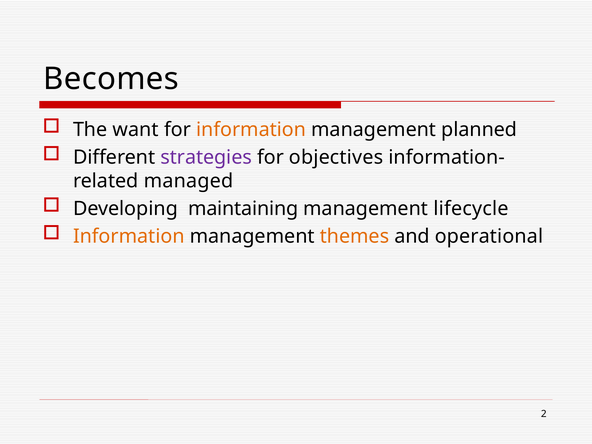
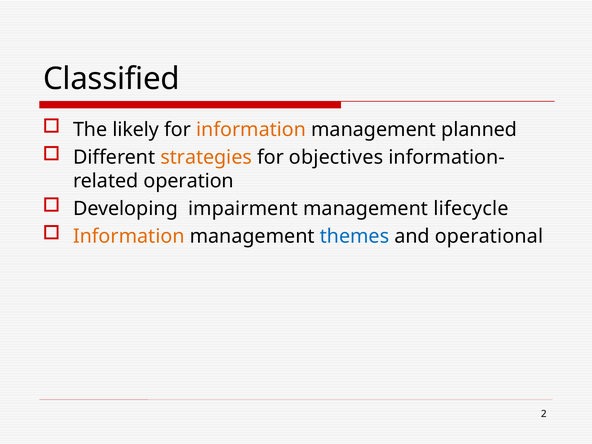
Becomes: Becomes -> Classified
want: want -> likely
strategies colour: purple -> orange
managed: managed -> operation
maintaining: maintaining -> impairment
themes colour: orange -> blue
